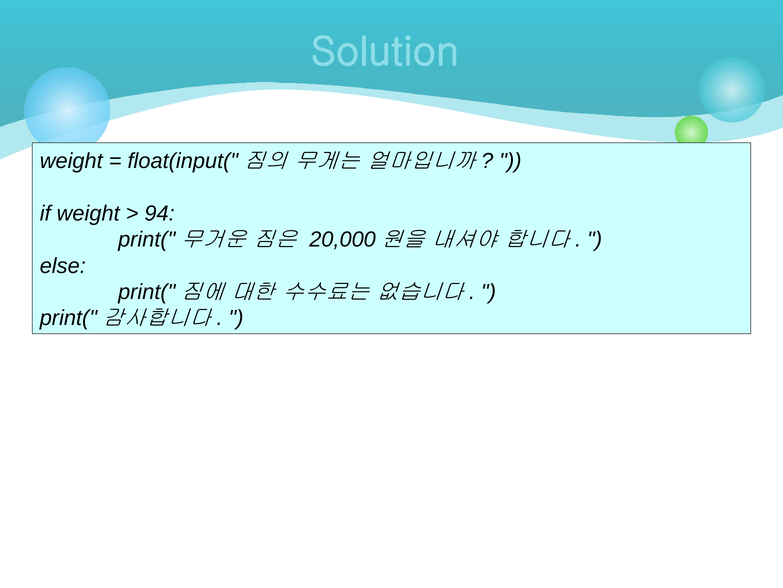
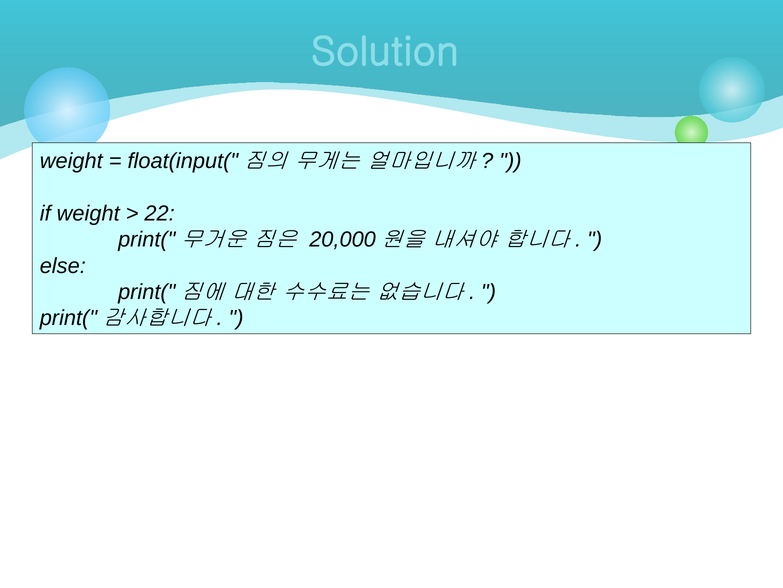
94: 94 -> 22
